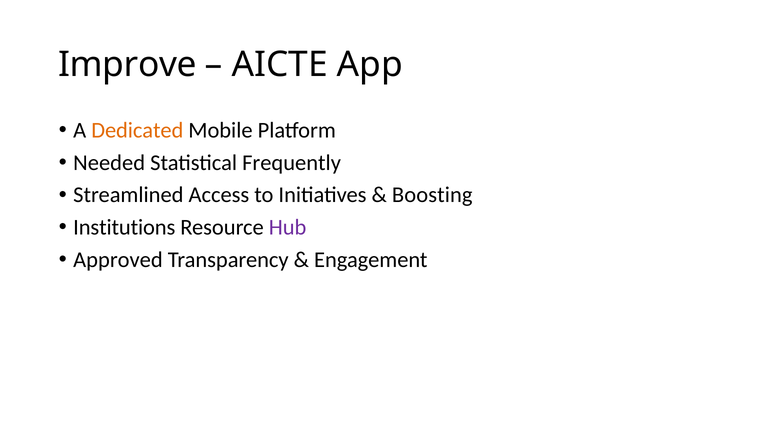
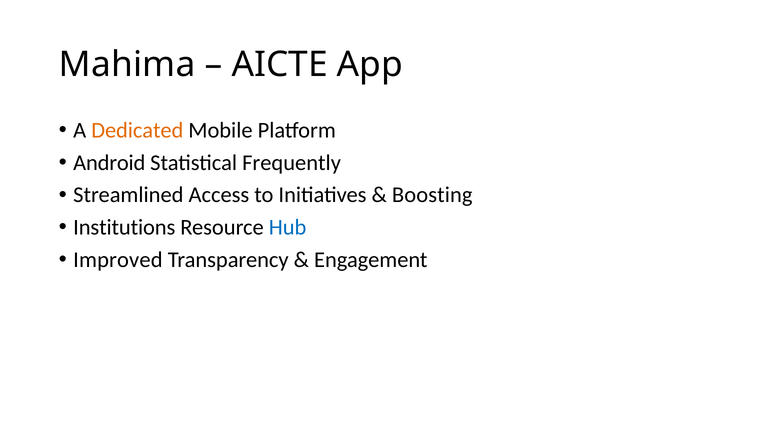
Improve: Improve -> Mahima
Needed: Needed -> Android
Hub colour: purple -> blue
Approved: Approved -> Improved
